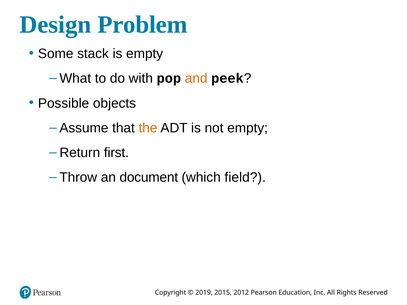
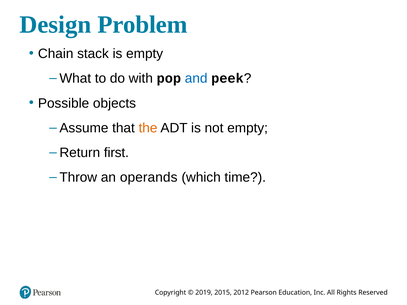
Some: Some -> Chain
and colour: orange -> blue
document: document -> operands
field: field -> time
